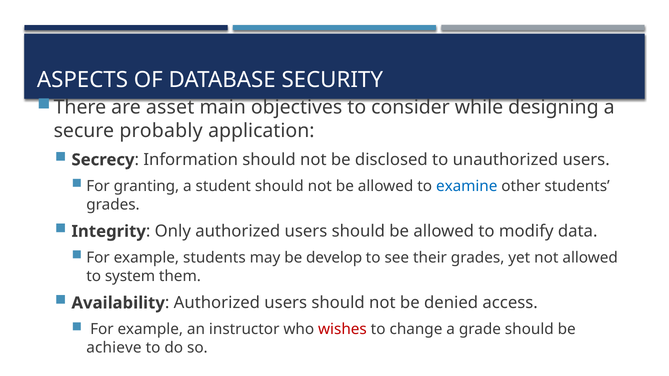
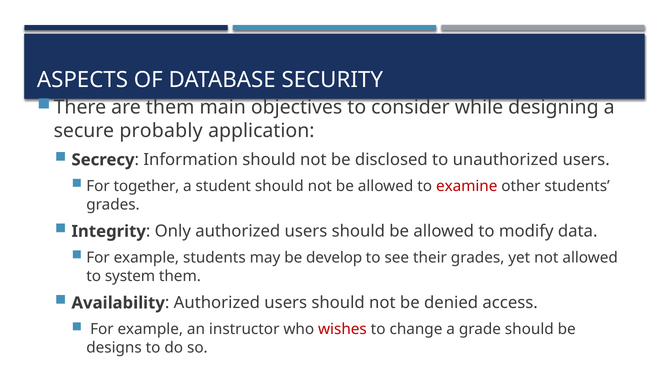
are asset: asset -> them
granting: granting -> together
examine colour: blue -> red
achieve: achieve -> designs
